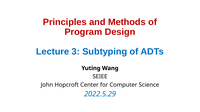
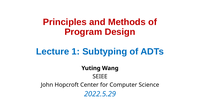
3: 3 -> 1
